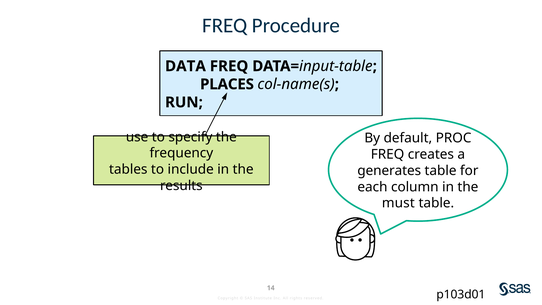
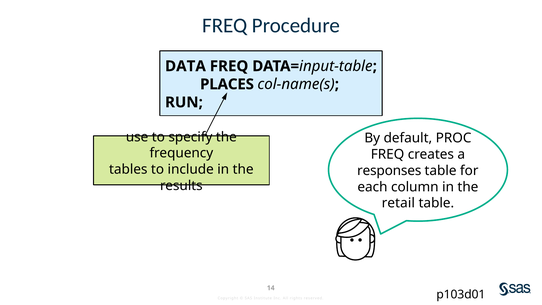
generates: generates -> responses
must: must -> retail
